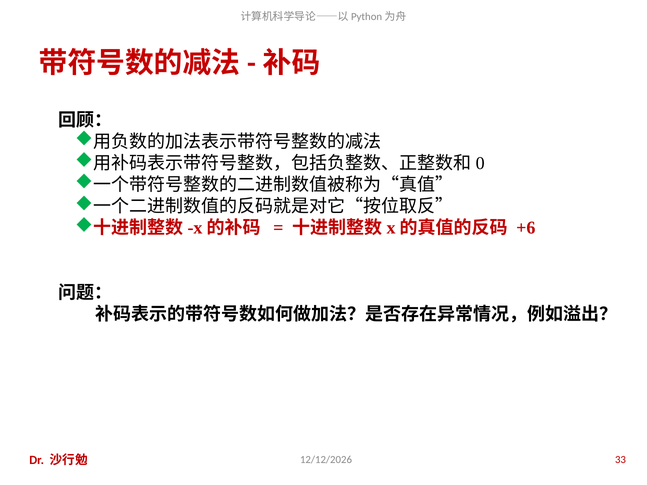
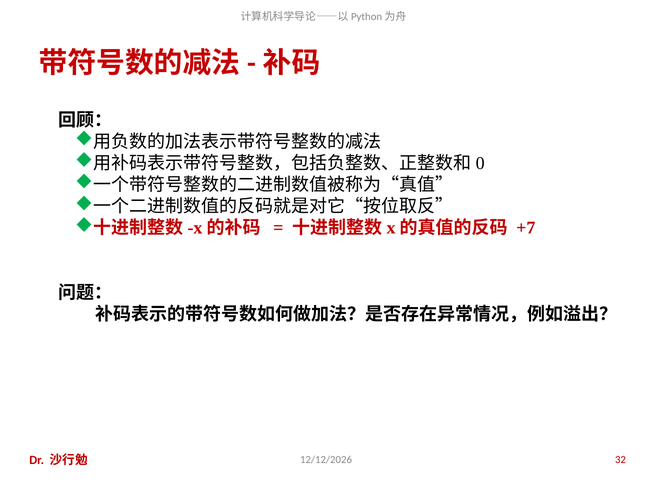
+6: +6 -> +7
33: 33 -> 32
